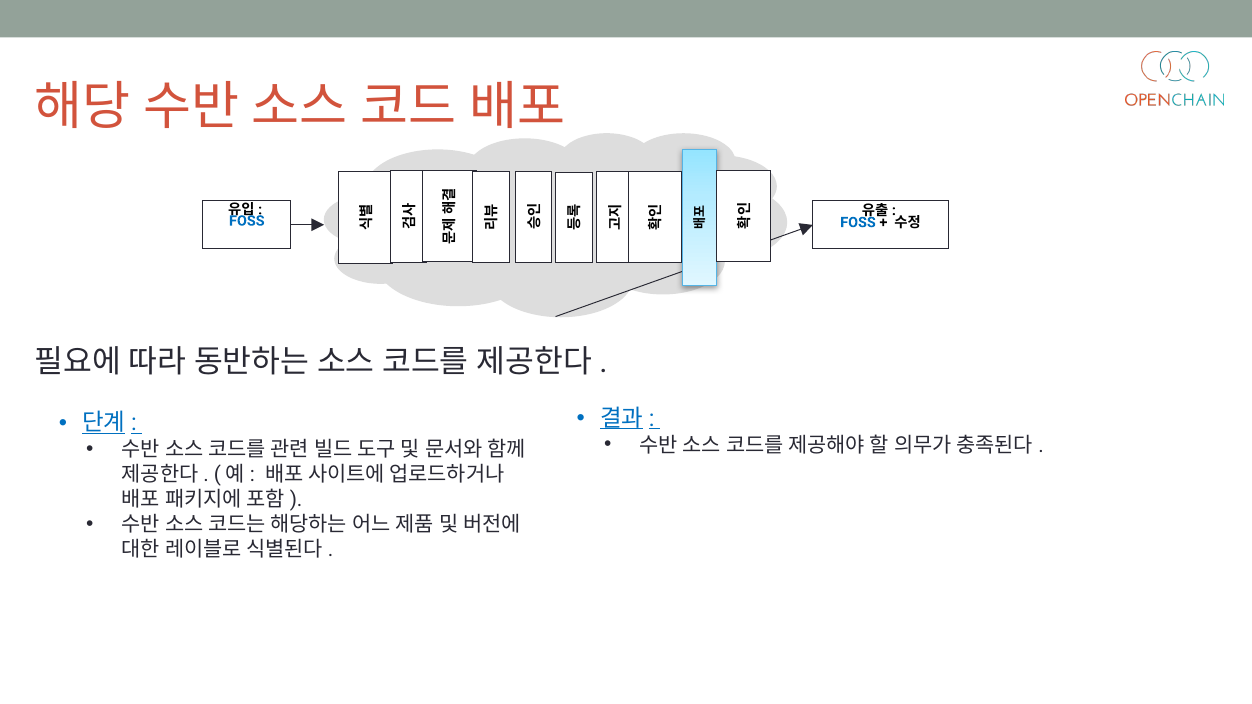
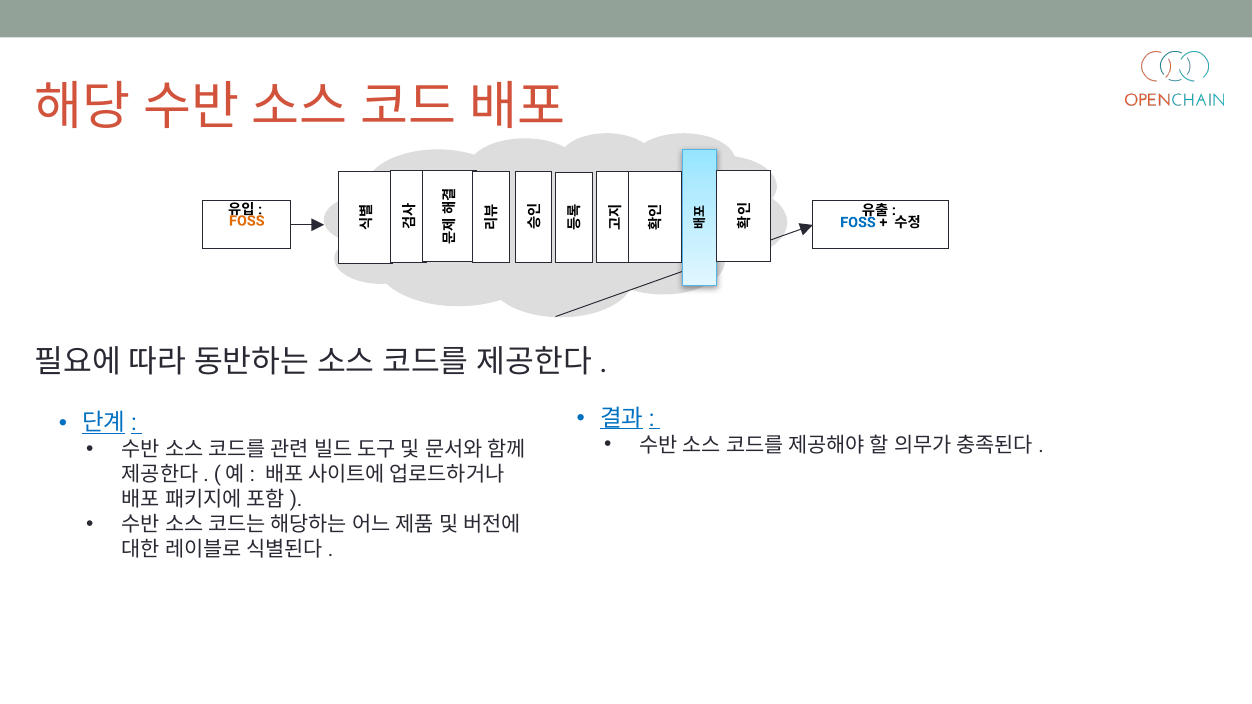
FOSS at (247, 221) colour: blue -> orange
